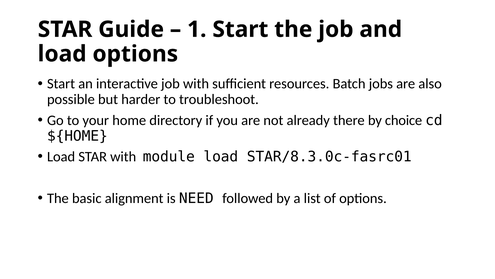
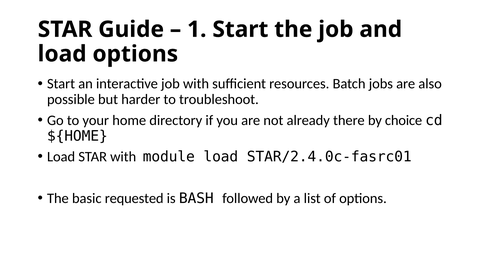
STAR/8.3.0c-fasrc01: STAR/8.3.0c-fasrc01 -> STAR/2.4.0c-fasrc01
alignment: alignment -> requested
NEED: NEED -> BASH
